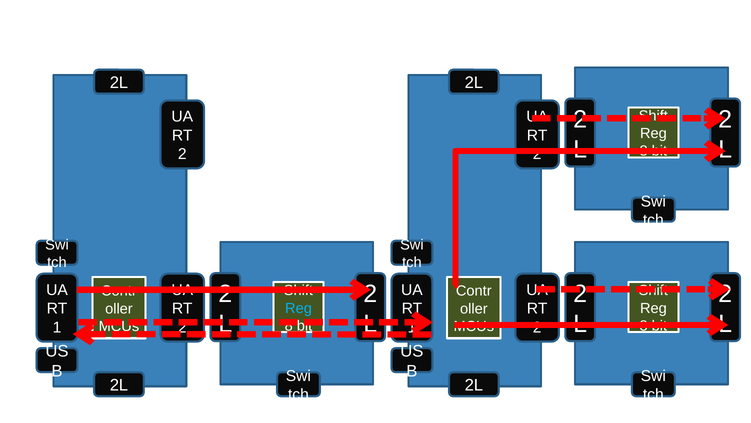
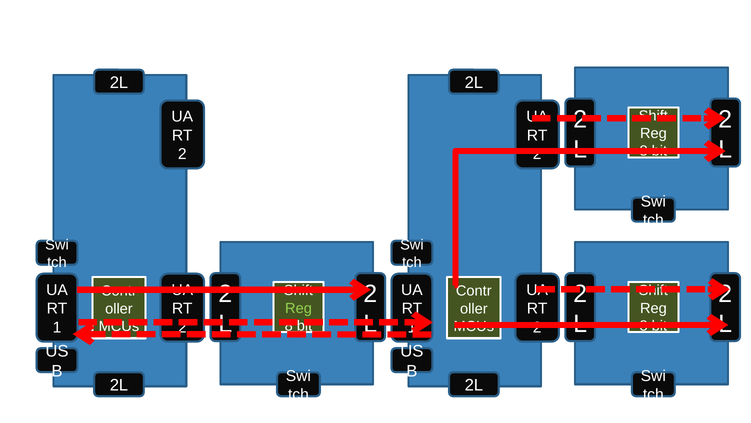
Reg at (299, 308) colour: light blue -> light green
